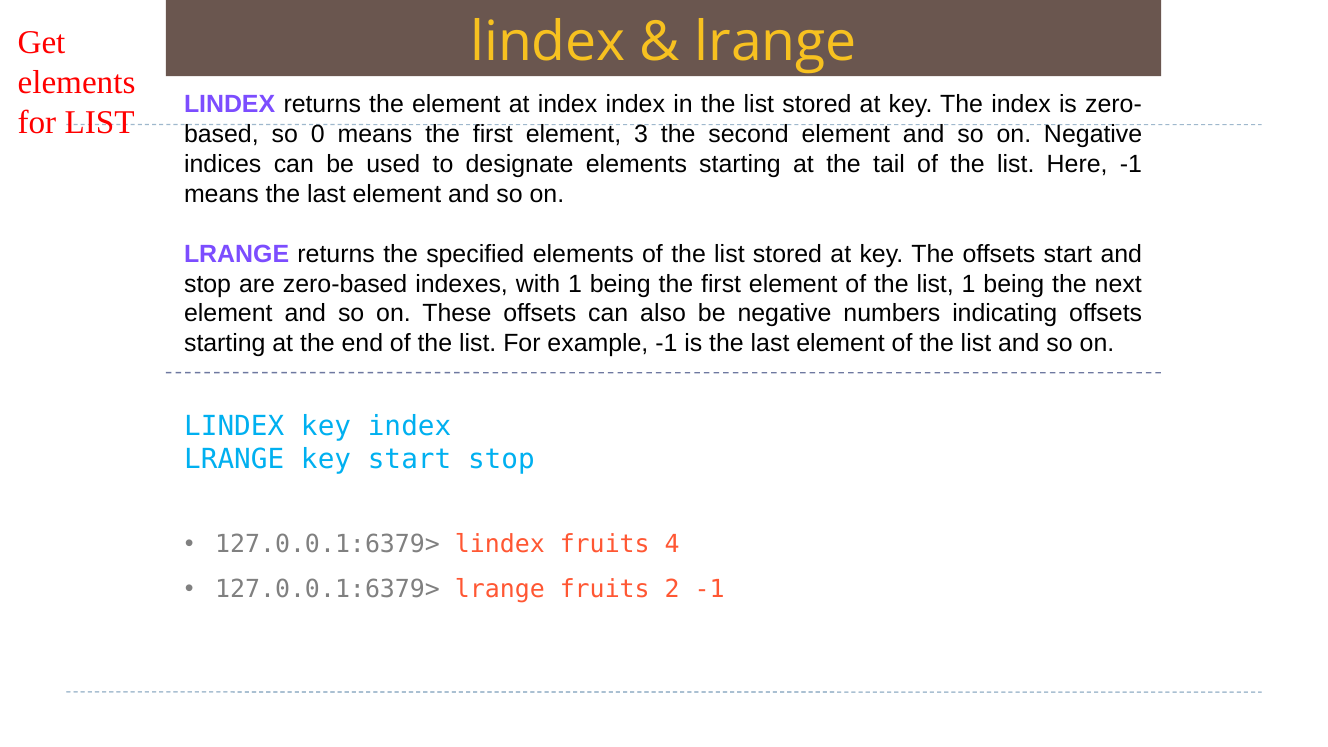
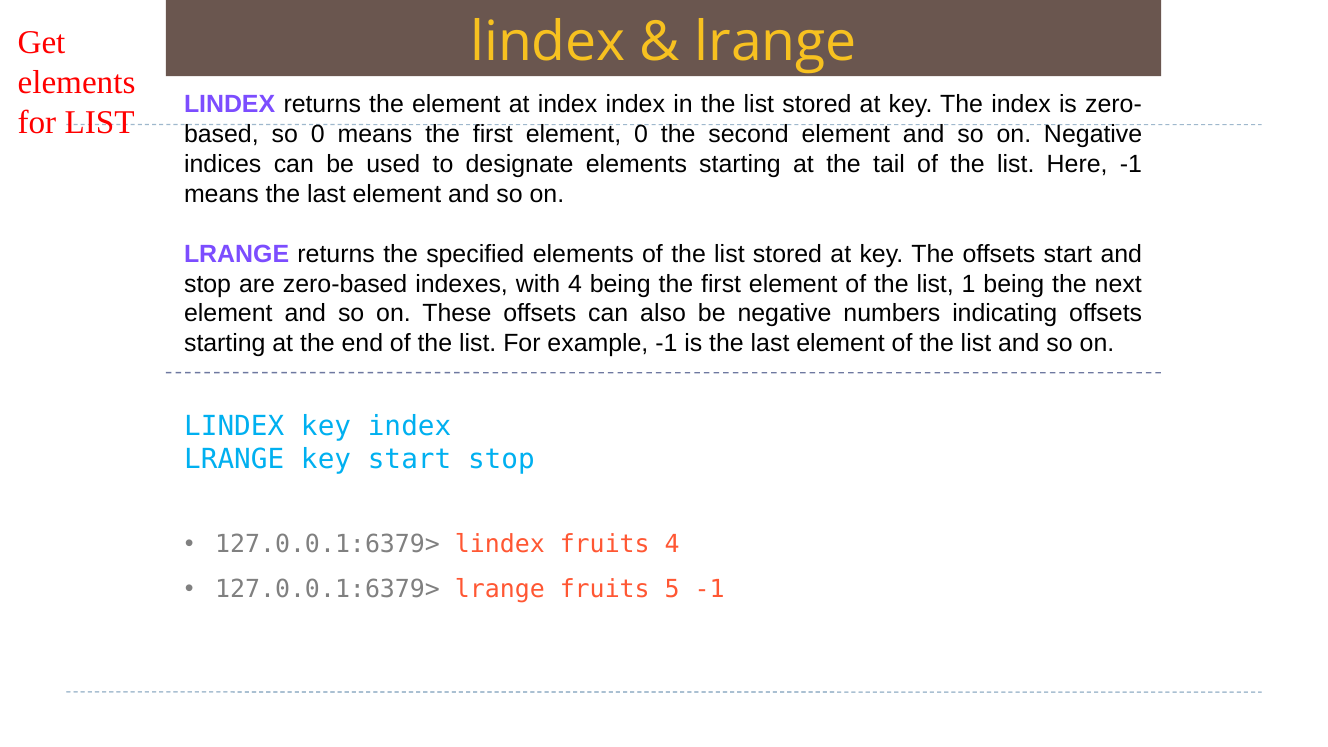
element 3: 3 -> 0
with 1: 1 -> 4
2: 2 -> 5
